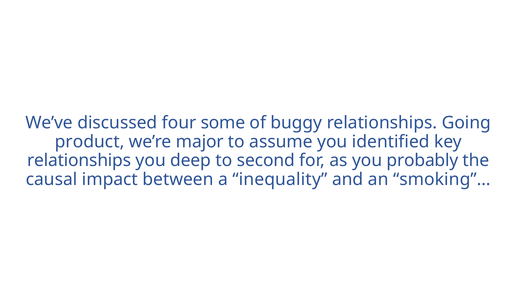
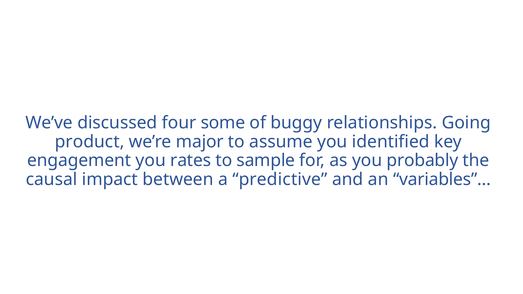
relationships at (79, 161): relationships -> engagement
deep: deep -> rates
second: second -> sample
inequality: inequality -> predictive
smoking”…: smoking”… -> variables”…
